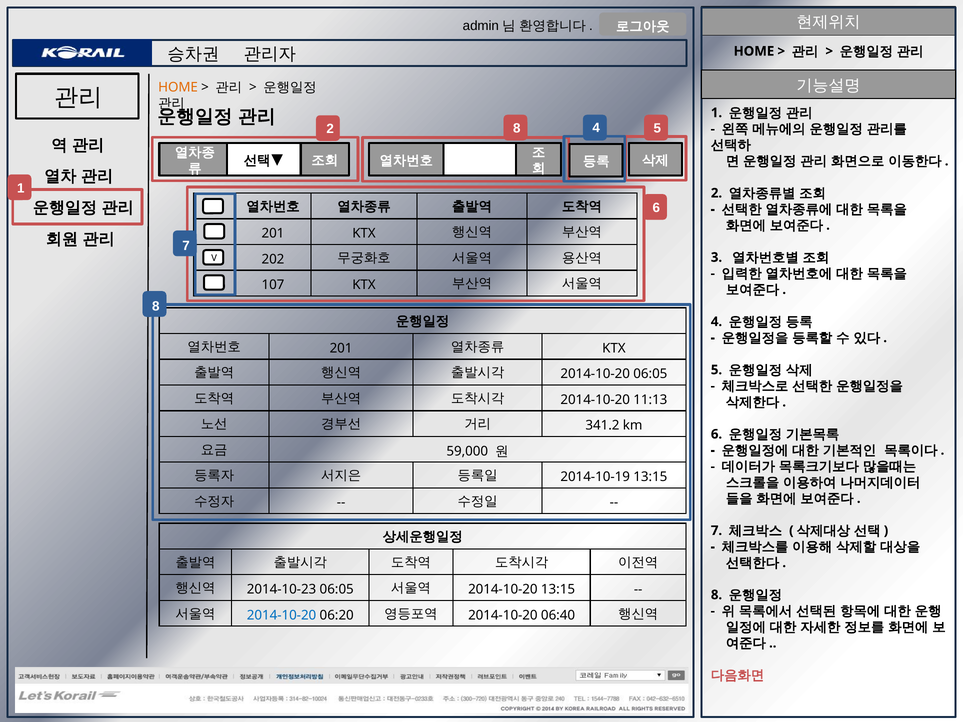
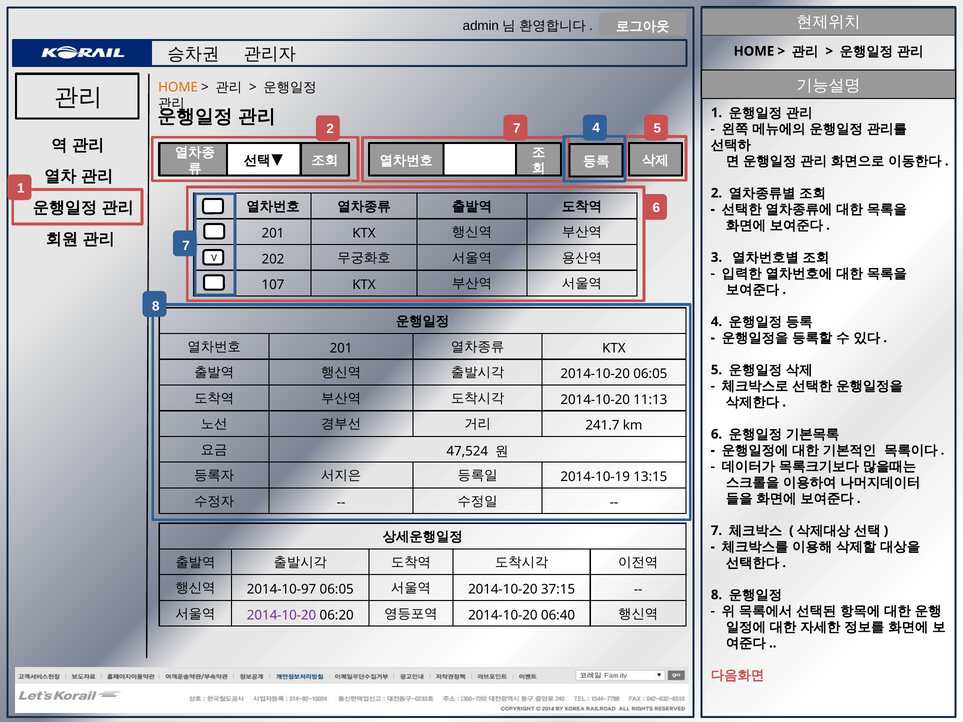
2 8: 8 -> 7
341.2: 341.2 -> 241.7
59,000: 59,000 -> 47,524
2014-10-23: 2014-10-23 -> 2014-10-97
2014-10-20 13:15: 13:15 -> 37:15
2014-10-20 at (282, 615) colour: blue -> purple
